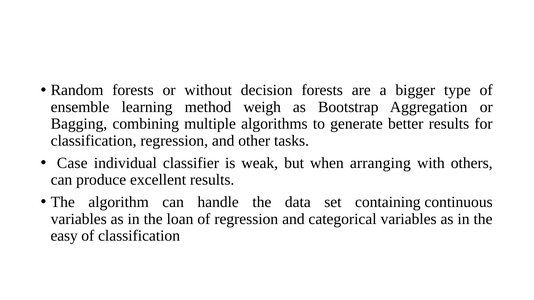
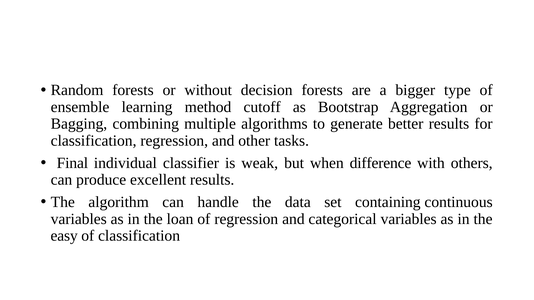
weigh: weigh -> cutoff
Case: Case -> Final
arranging: arranging -> difference
